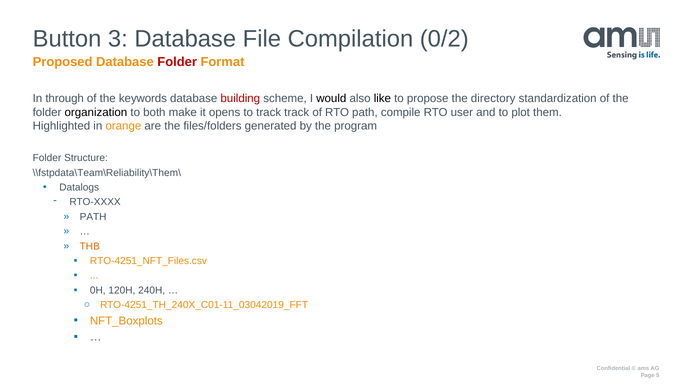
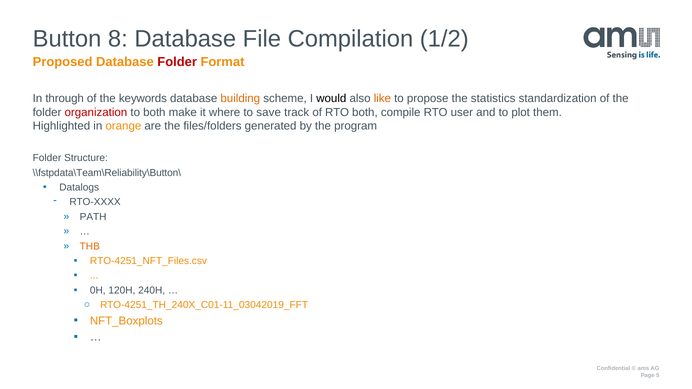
3: 3 -> 8
0/2: 0/2 -> 1/2
building colour: red -> orange
like colour: black -> orange
directory: directory -> statistics
organization colour: black -> red
opens: opens -> where
to track: track -> save
RTO path: path -> both
\\fstpdata\Team\Reliability\Them\: \\fstpdata\Team\Reliability\Them\ -> \\fstpdata\Team\Reliability\Button\
